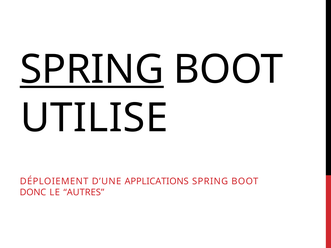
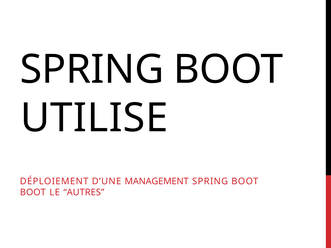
SPRING at (92, 70) underline: present -> none
APPLICATIONS: APPLICATIONS -> MANAGEMENT
DONC at (33, 193): DONC -> BOOT
